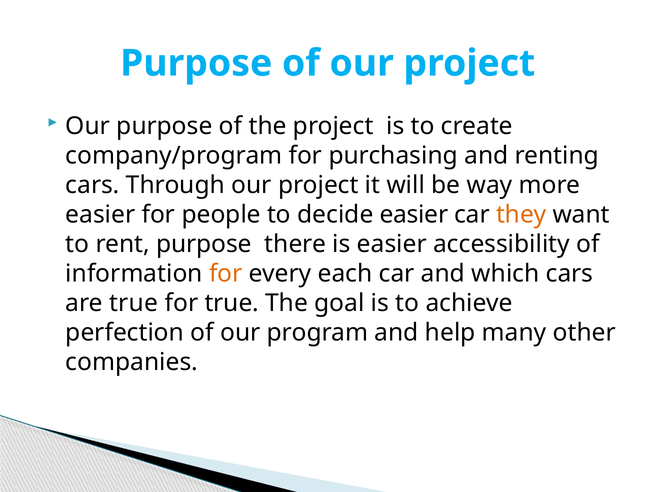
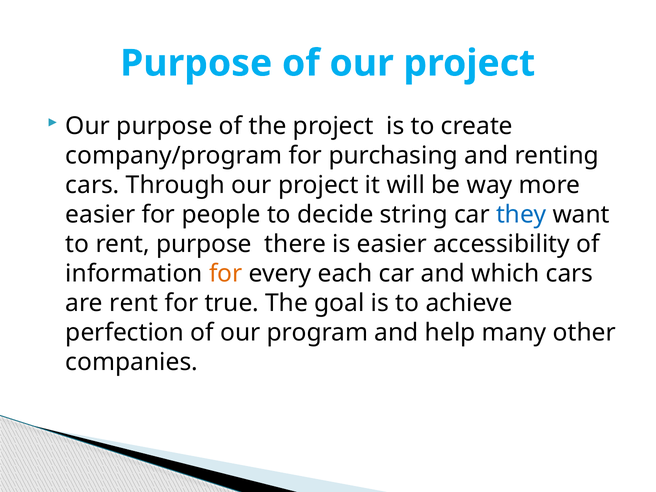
decide easier: easier -> string
they colour: orange -> blue
are true: true -> rent
